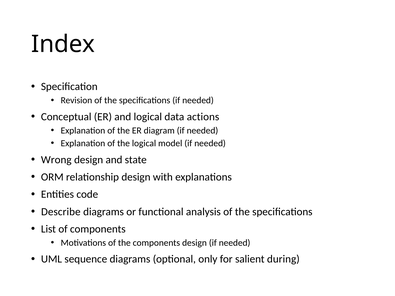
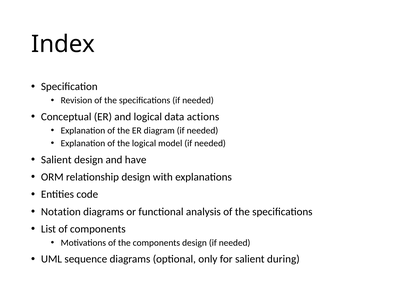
Wrong at (56, 160): Wrong -> Salient
state: state -> have
Describe: Describe -> Notation
